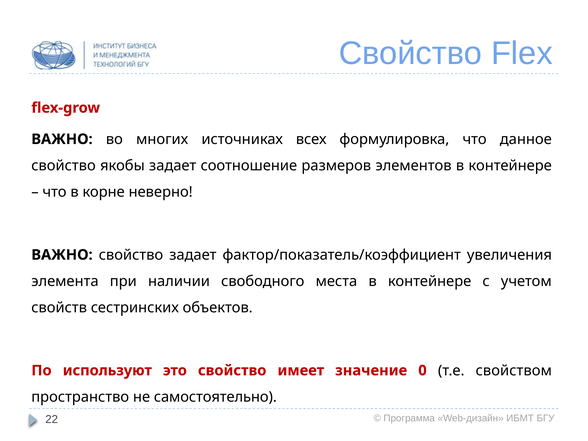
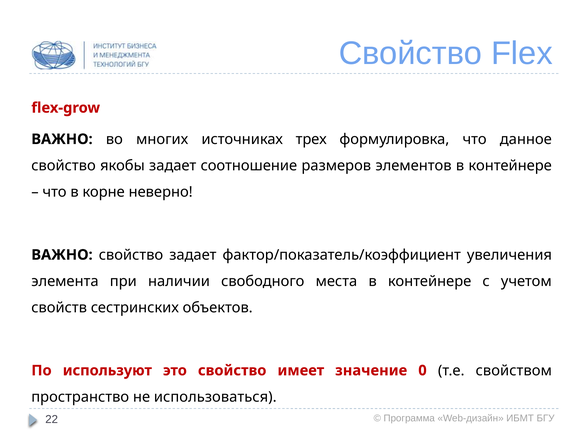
всех: всех -> трех
самостоятельно: самостоятельно -> использоваться
